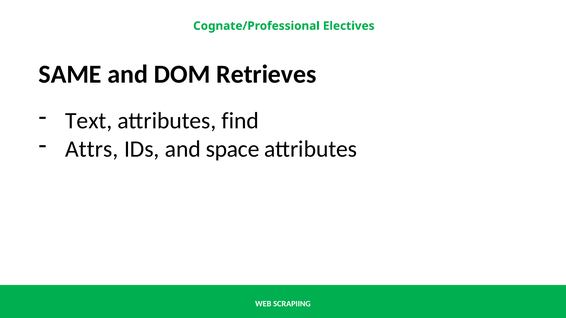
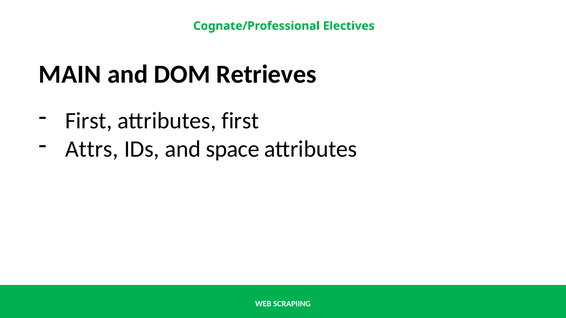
SAME: SAME -> MAIN
Text at (89, 121): Text -> First
attributes find: find -> first
